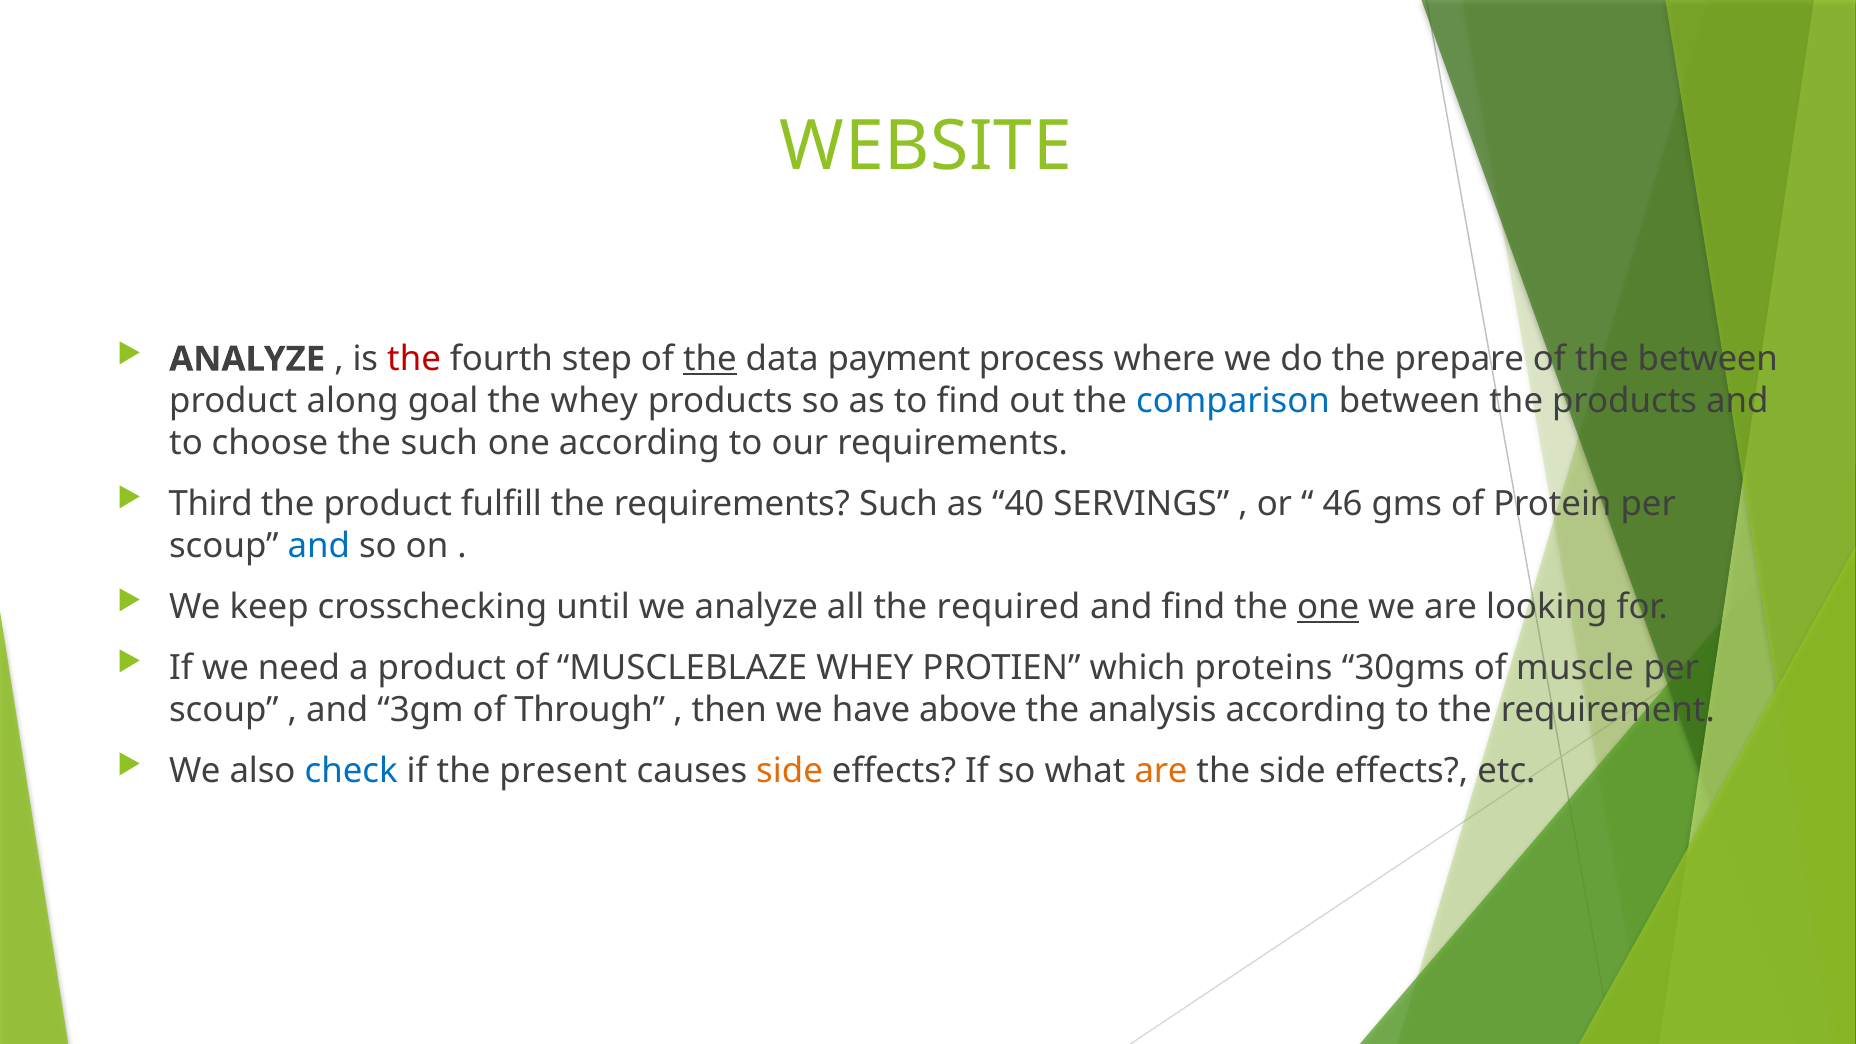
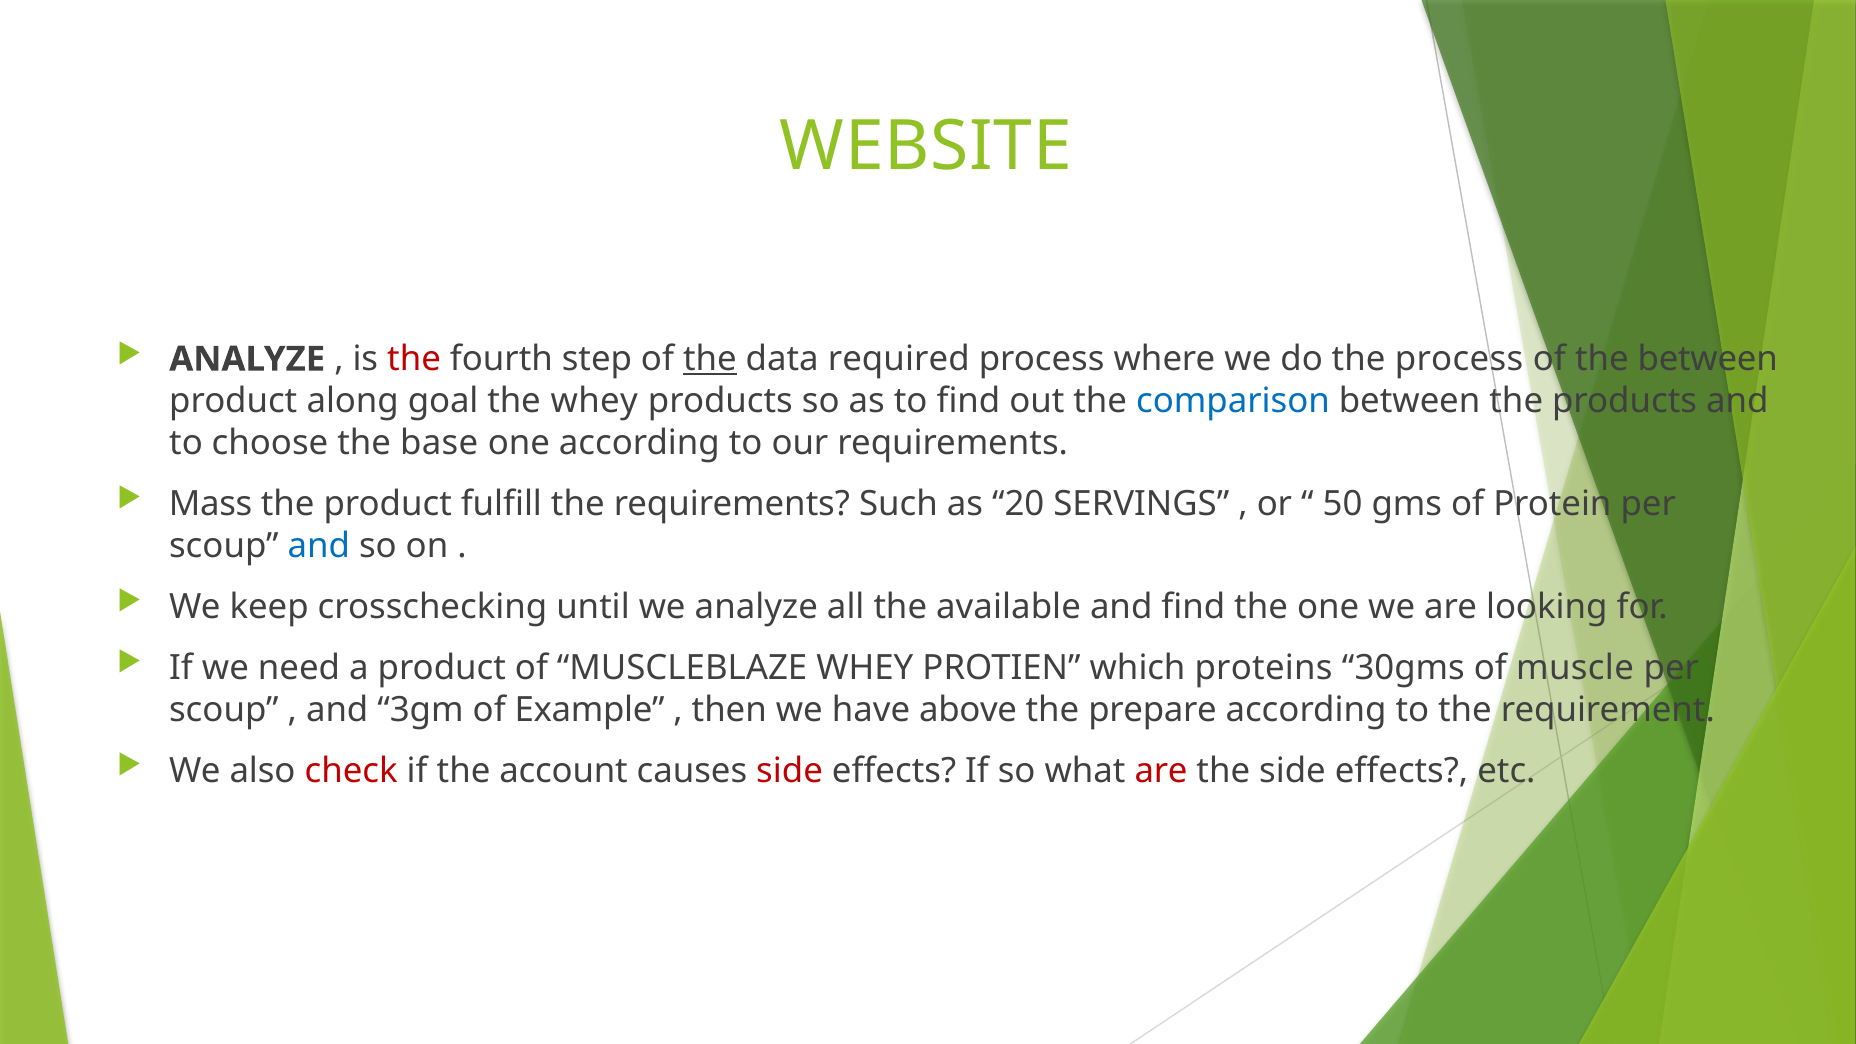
payment: payment -> required
the prepare: prepare -> process
the such: such -> base
Third: Third -> Mass
40: 40 -> 20
46: 46 -> 50
required: required -> available
one at (1328, 607) underline: present -> none
Through: Through -> Example
analysis: analysis -> prepare
check colour: blue -> red
present: present -> account
side at (790, 771) colour: orange -> red
are at (1161, 771) colour: orange -> red
